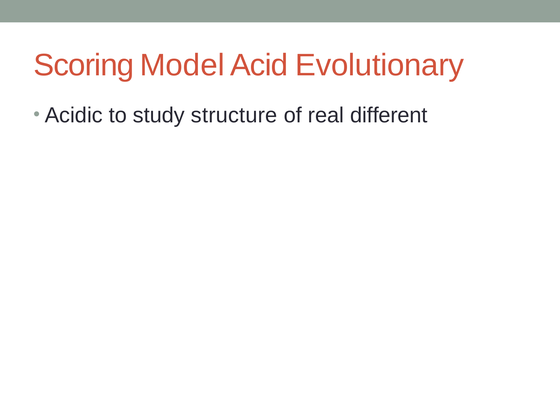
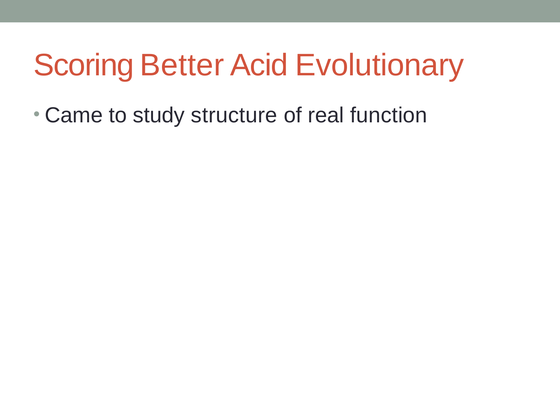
Model: Model -> Better
Acidic: Acidic -> Came
different: different -> function
